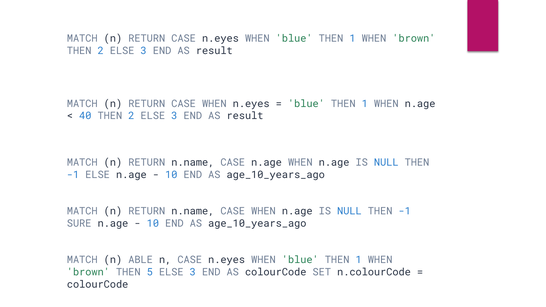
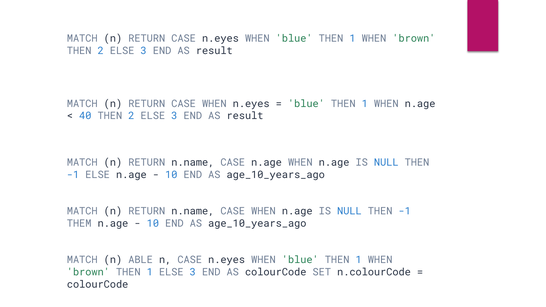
SURE: SURE -> THEM
brown THEN 5: 5 -> 1
